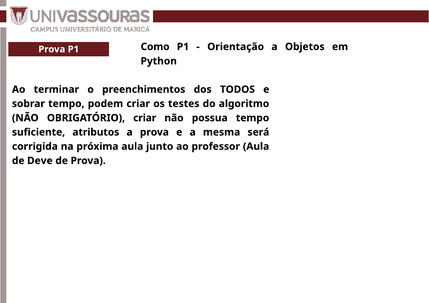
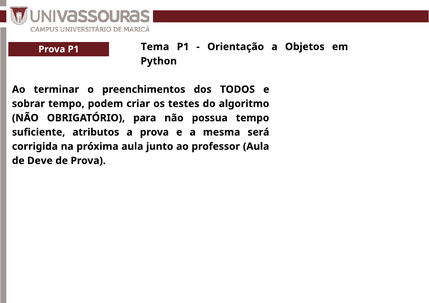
Como: Como -> Tema
OBRIGATÓRIO criar: criar -> para
